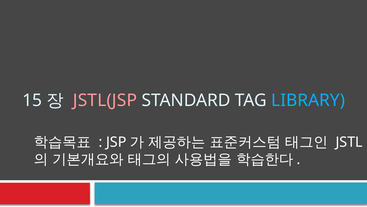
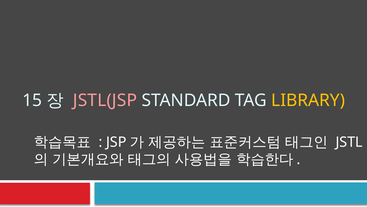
LIBRARY colour: light blue -> yellow
